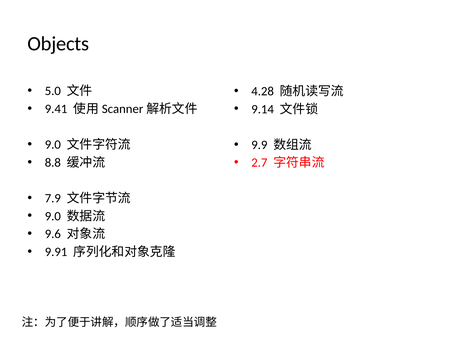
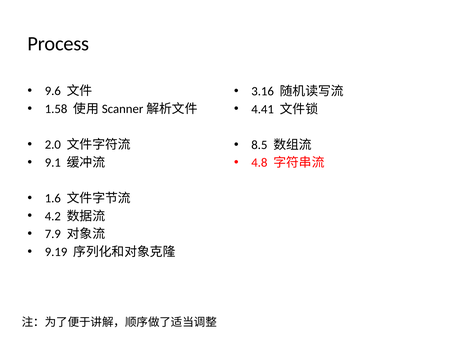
Objects: Objects -> Process
5.0: 5.0 -> 9.6
4.28: 4.28 -> 3.16
9.41: 9.41 -> 1.58
9.14: 9.14 -> 4.41
9.0 at (53, 145): 9.0 -> 2.0
9.9: 9.9 -> 8.5
8.8: 8.8 -> 9.1
2.7: 2.7 -> 4.8
7.9: 7.9 -> 1.6
9.0 at (53, 216): 9.0 -> 4.2
9.6: 9.6 -> 7.9
9.91: 9.91 -> 9.19
